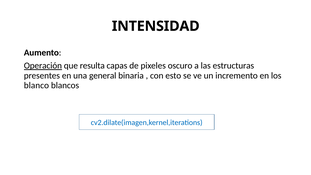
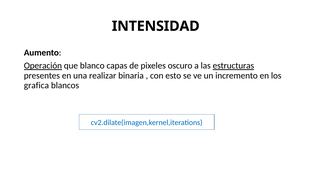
resulta: resulta -> blanco
estructuras underline: none -> present
general: general -> realizar
blanco: blanco -> grafica
